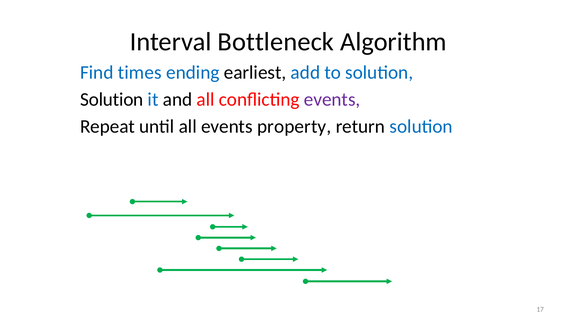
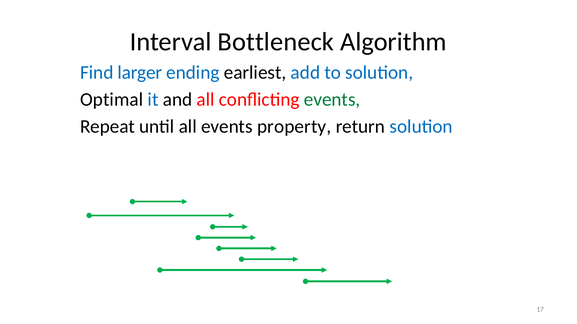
times: times -> larger
Solution at (112, 100): Solution -> Optimal
events at (332, 100) colour: purple -> green
